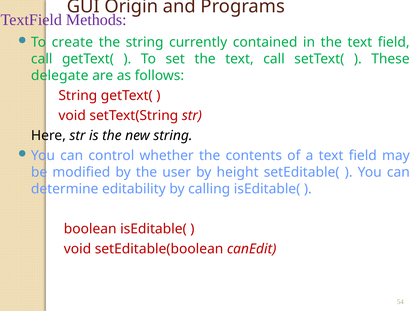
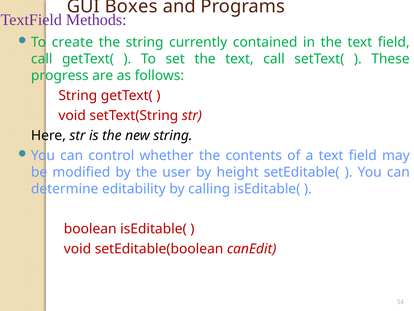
Origin: Origin -> Boxes
delegate: delegate -> progress
